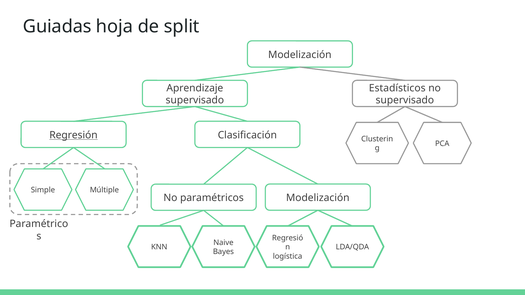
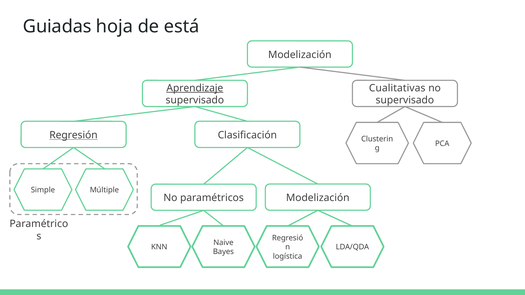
split: split -> está
Aprendizaje underline: none -> present
Estadísticos: Estadísticos -> Cualitativas
